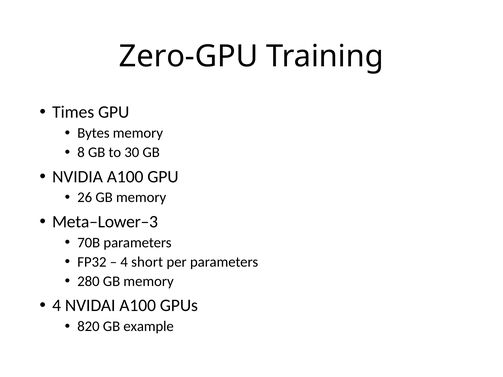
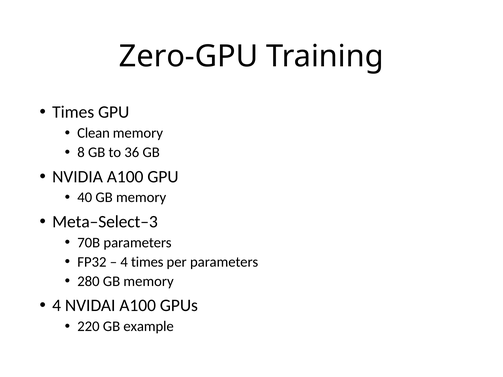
Bytes: Bytes -> Clean
30: 30 -> 36
26: 26 -> 40
Meta–Lower–3: Meta–Lower–3 -> Meta–Select–3
4 short: short -> times
820: 820 -> 220
